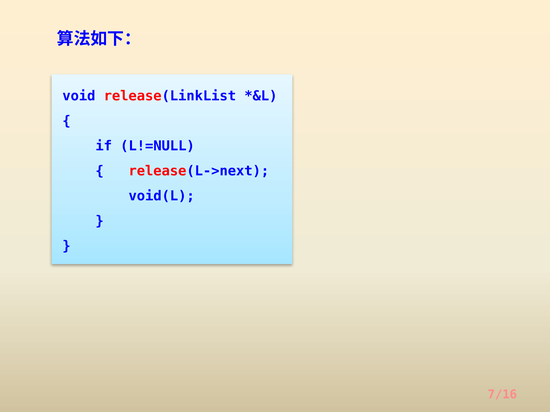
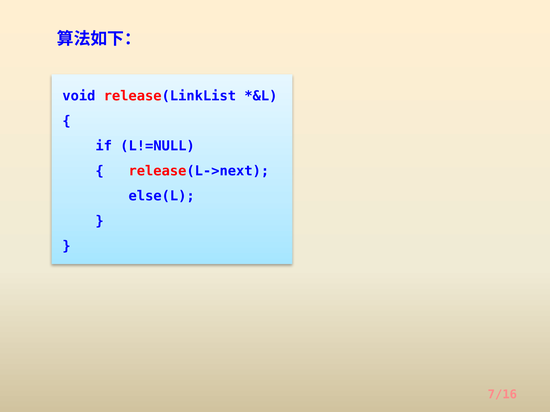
void(L: void(L -> else(L
